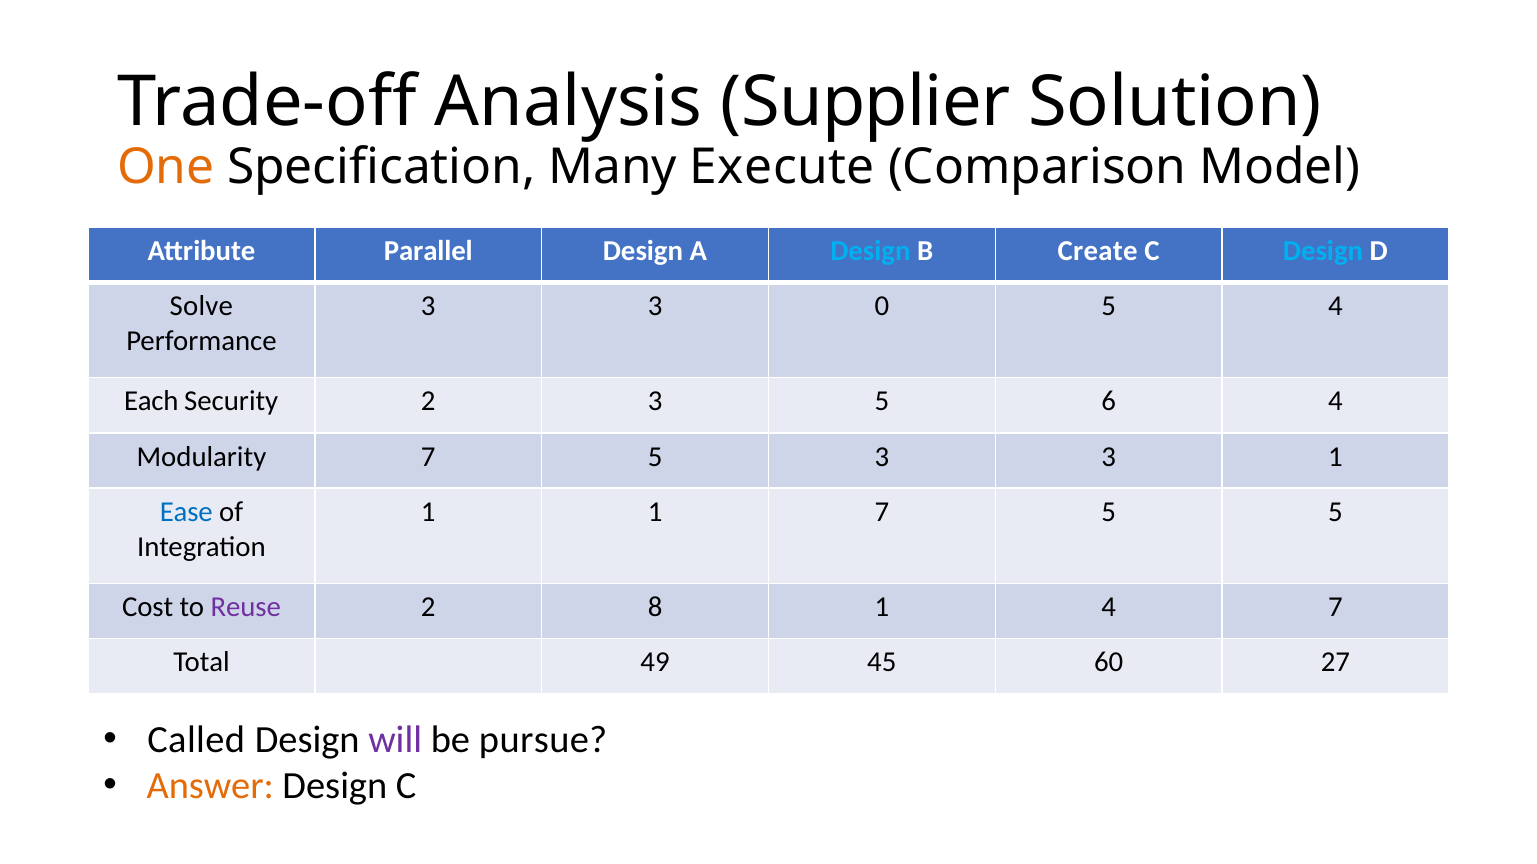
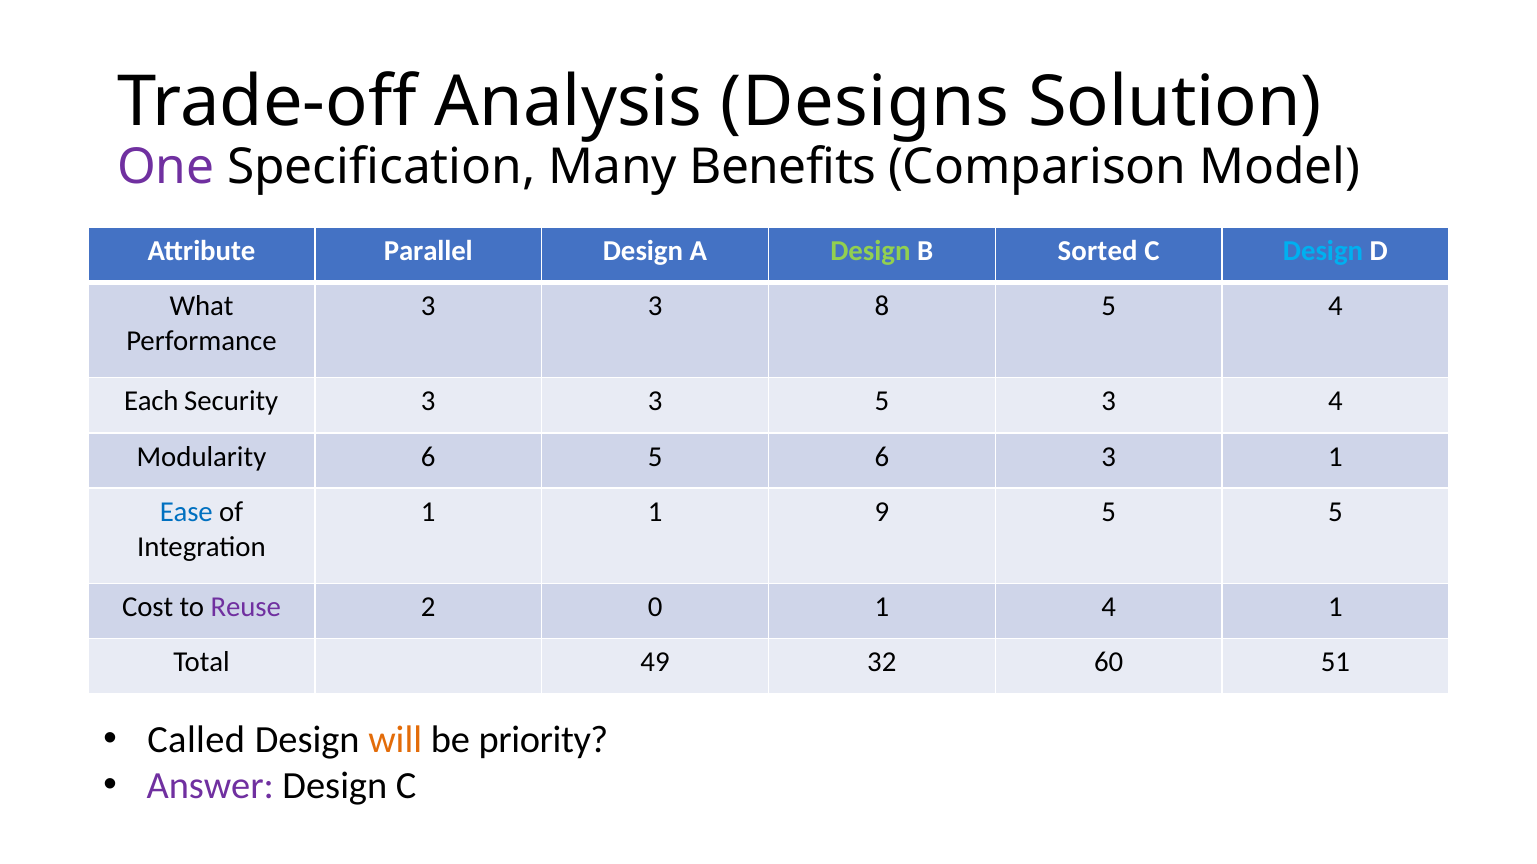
Supplier: Supplier -> Designs
One colour: orange -> purple
Execute: Execute -> Benefits
Design at (870, 251) colour: light blue -> light green
Create: Create -> Sorted
Solve: Solve -> What
0: 0 -> 8
Security 2: 2 -> 3
5 6: 6 -> 3
Modularity 7: 7 -> 6
5 3: 3 -> 6
1 7: 7 -> 9
8: 8 -> 0
4 7: 7 -> 1
45: 45 -> 32
27: 27 -> 51
will colour: purple -> orange
pursue: pursue -> priority
Answer colour: orange -> purple
